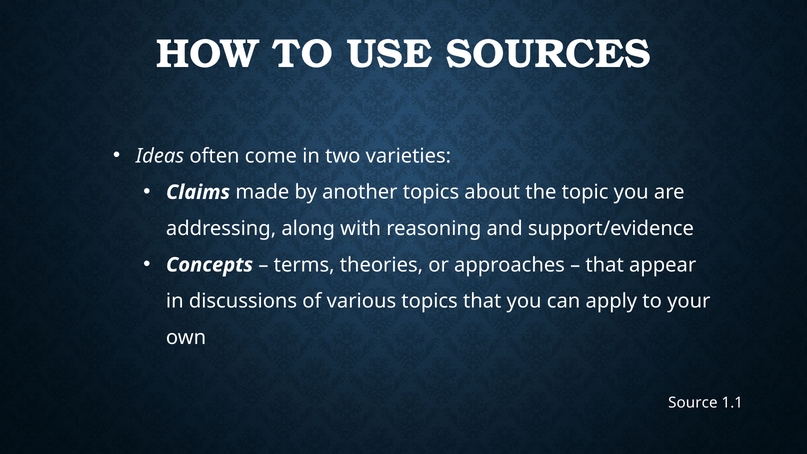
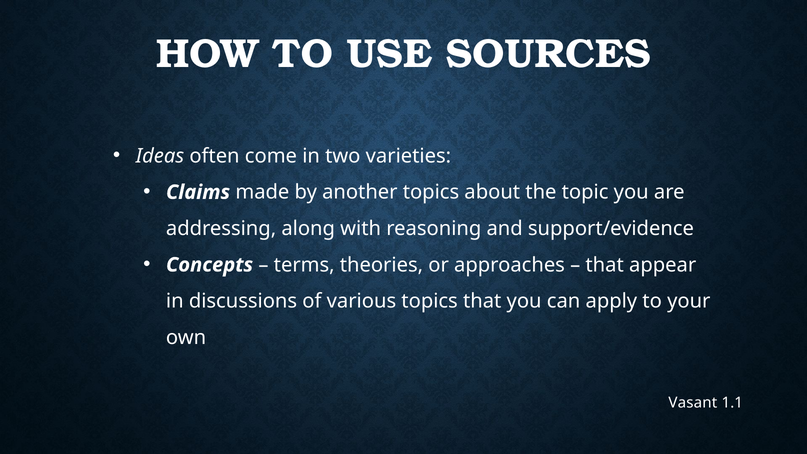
Source: Source -> Vasant
